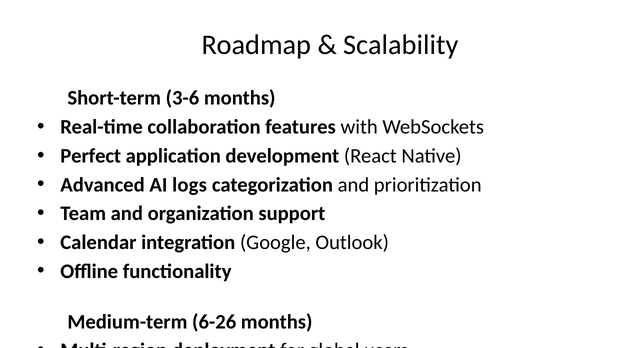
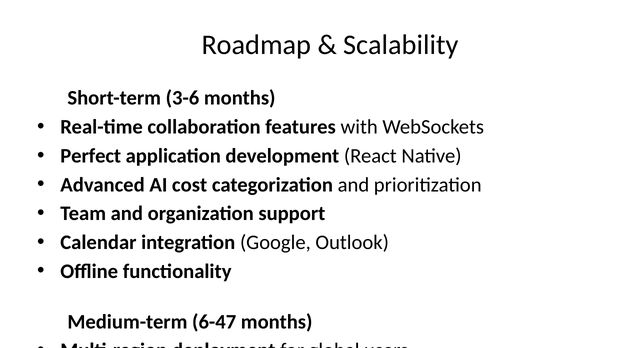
logs: logs -> cost
6-26: 6-26 -> 6-47
